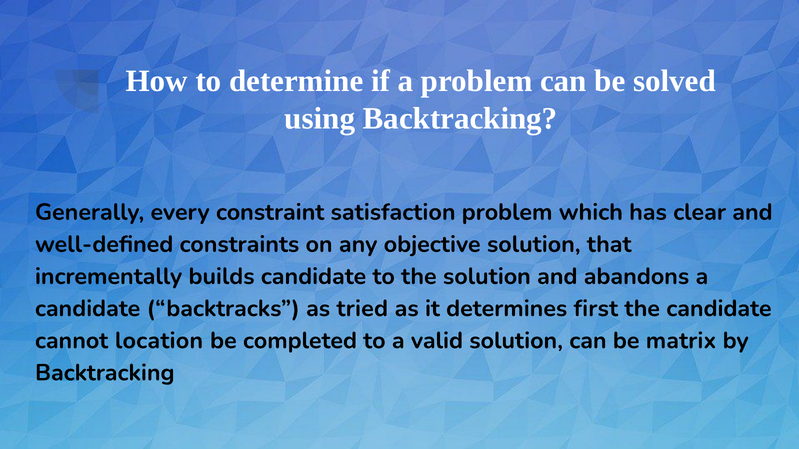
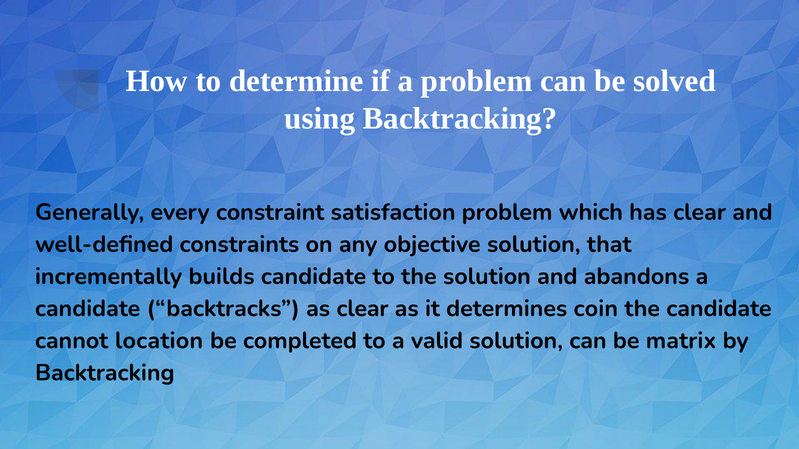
as tried: tried -> clear
first: first -> coin
